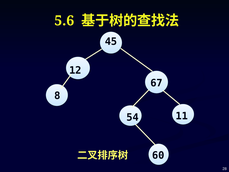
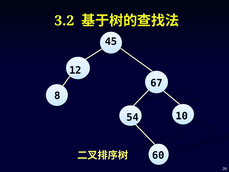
5.6: 5.6 -> 3.2
11: 11 -> 10
